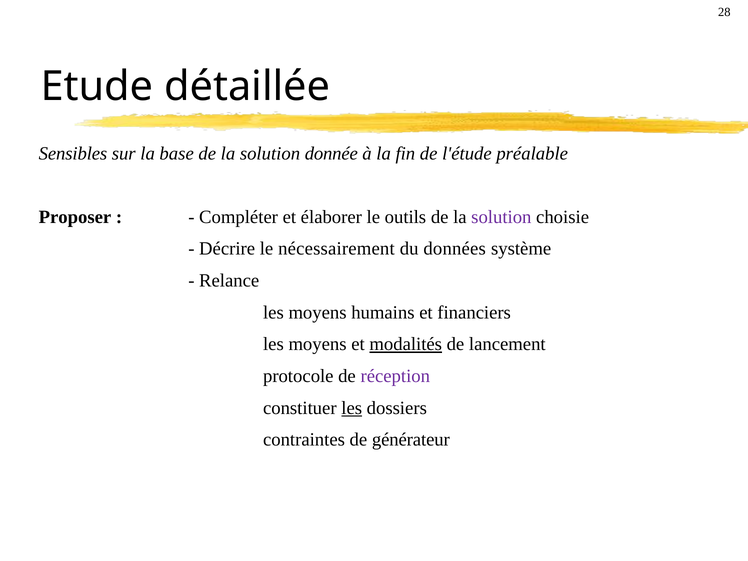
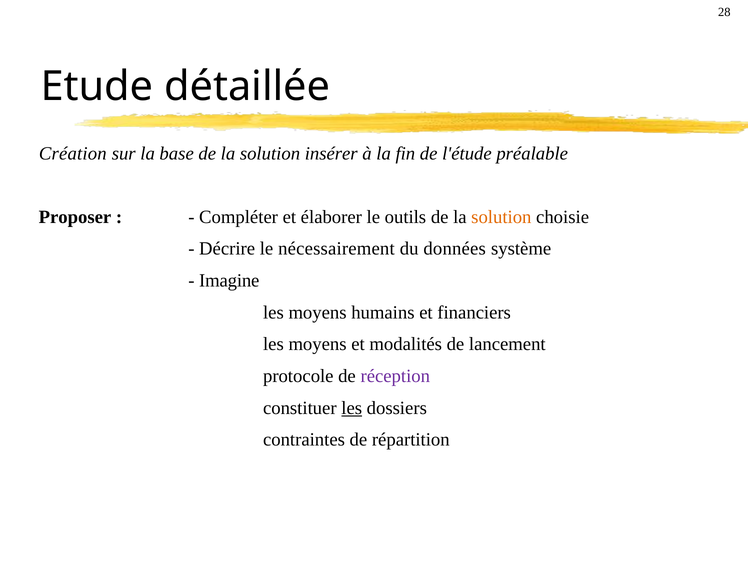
Sensibles: Sensibles -> Création
donnée: donnée -> insérer
solution at (501, 217) colour: purple -> orange
Relance: Relance -> Imagine
modalités underline: present -> none
générateur: générateur -> répartition
